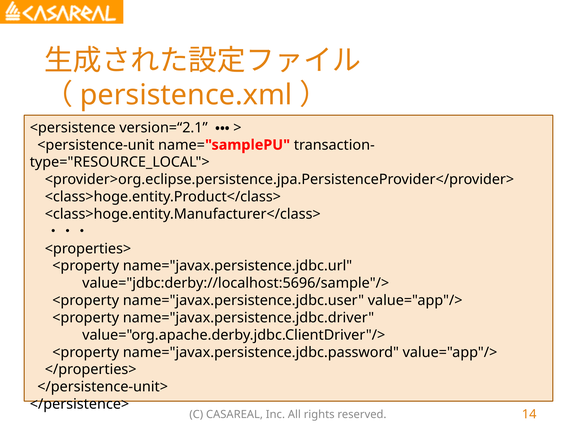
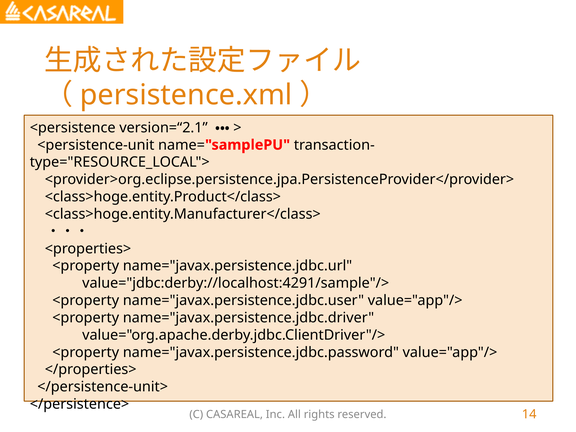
value="jdbc:derby://localhost:5696/sample"/>: value="jdbc:derby://localhost:5696/sample"/> -> value="jdbc:derby://localhost:4291/sample"/>
